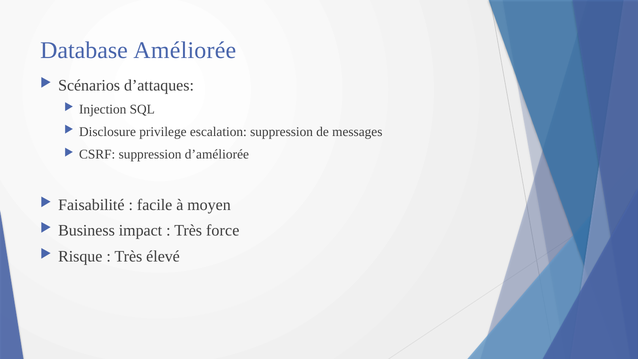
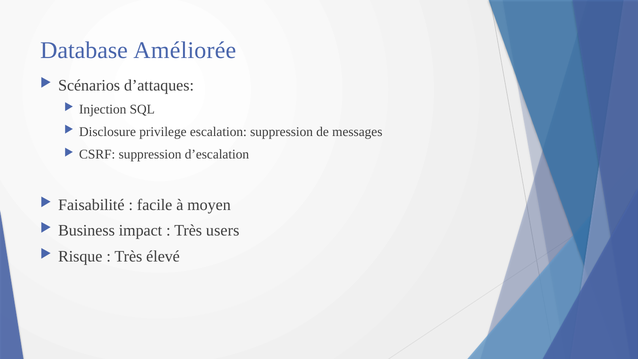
d’améliorée: d’améliorée -> d’escalation
force: force -> users
